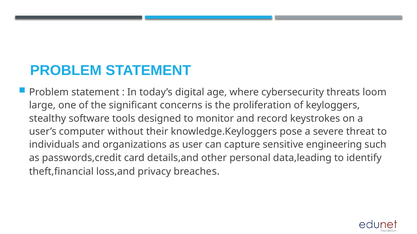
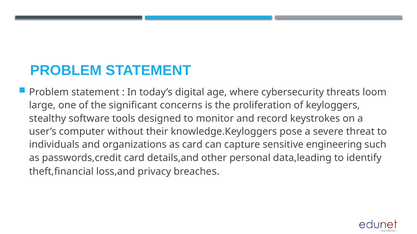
as user: user -> card
